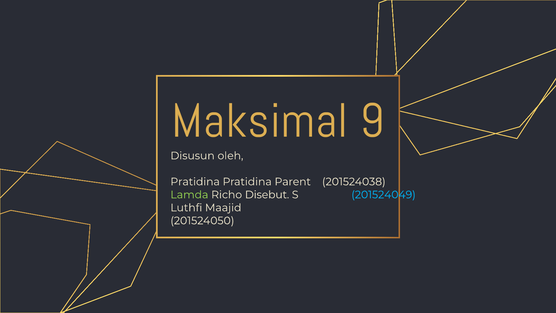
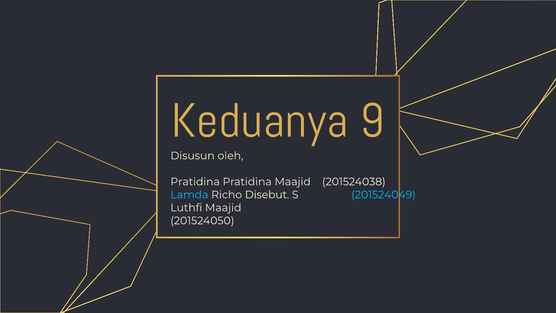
Maksimal: Maksimal -> Keduanya
Pratidina Parent: Parent -> Maajid
Lamda colour: light green -> light blue
